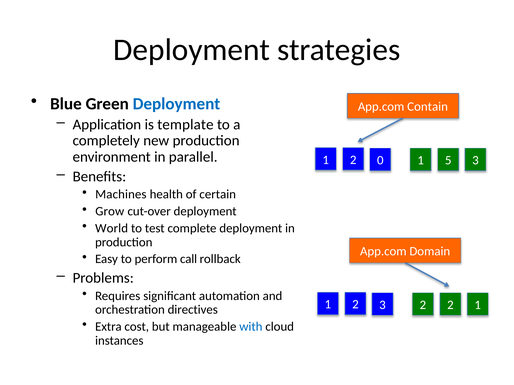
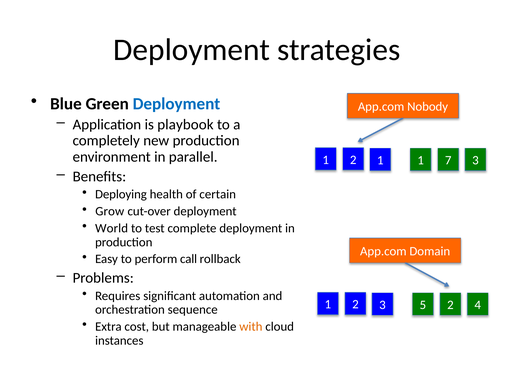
Contain: Contain -> Nobody
template: template -> playbook
2 0: 0 -> 1
5: 5 -> 7
Machines: Machines -> Deploying
3 2: 2 -> 5
2 1: 1 -> 4
directives: directives -> sequence
with colour: blue -> orange
